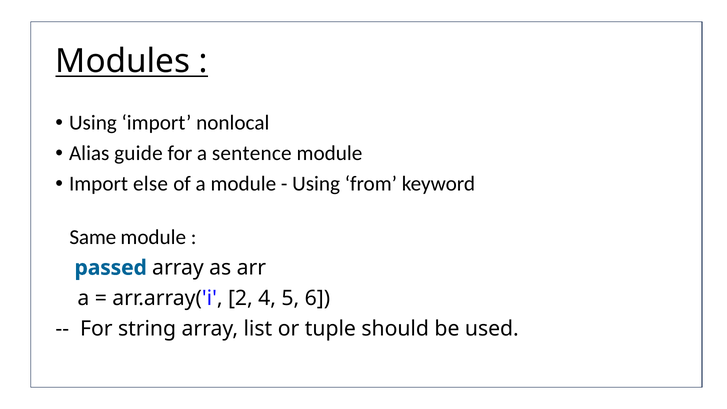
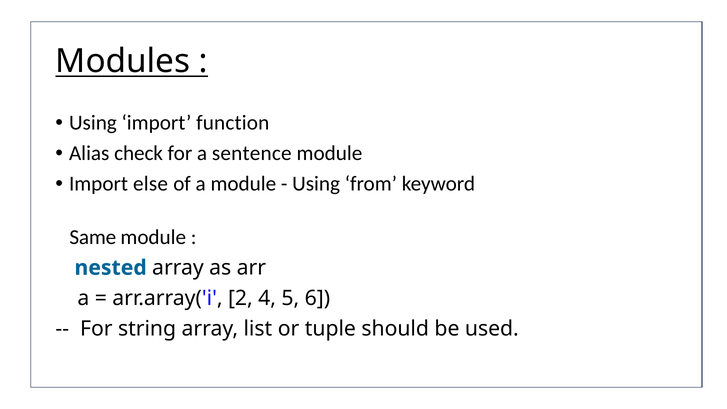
nonlocal: nonlocal -> function
guide: guide -> check
passed: passed -> nested
